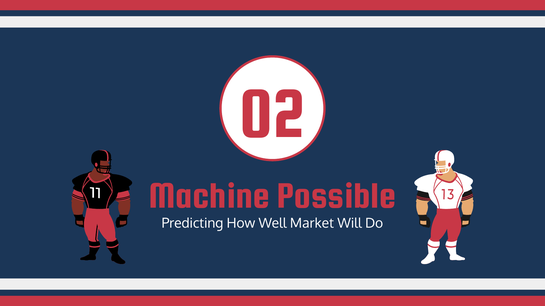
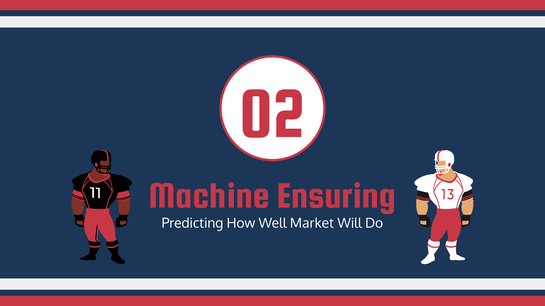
Possible: Possible -> Ensuring
